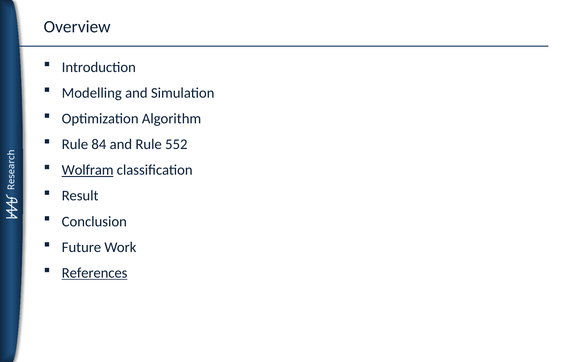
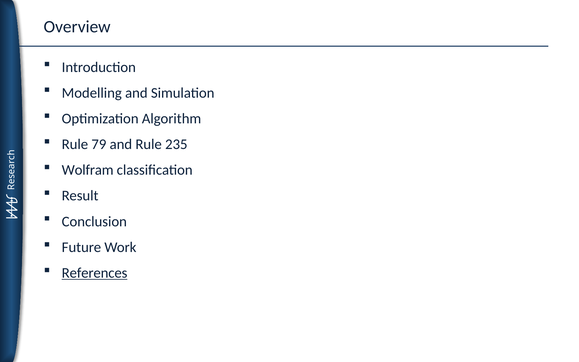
84: 84 -> 79
552: 552 -> 235
Wolfram underline: present -> none
